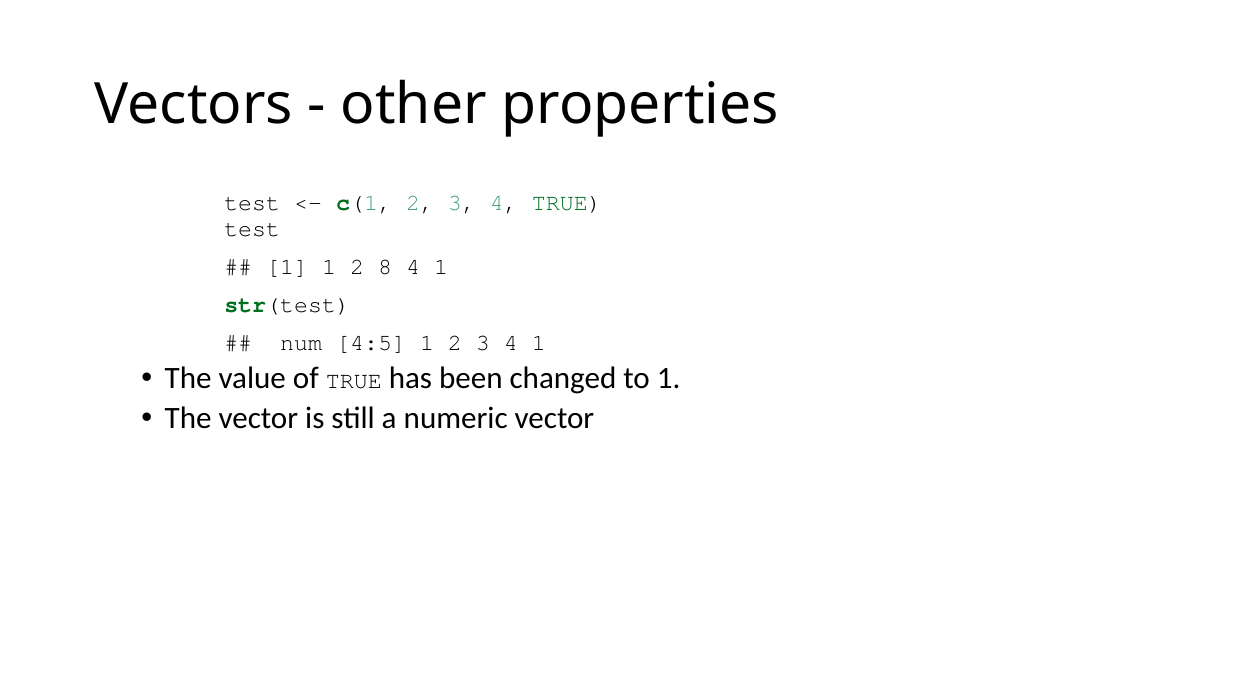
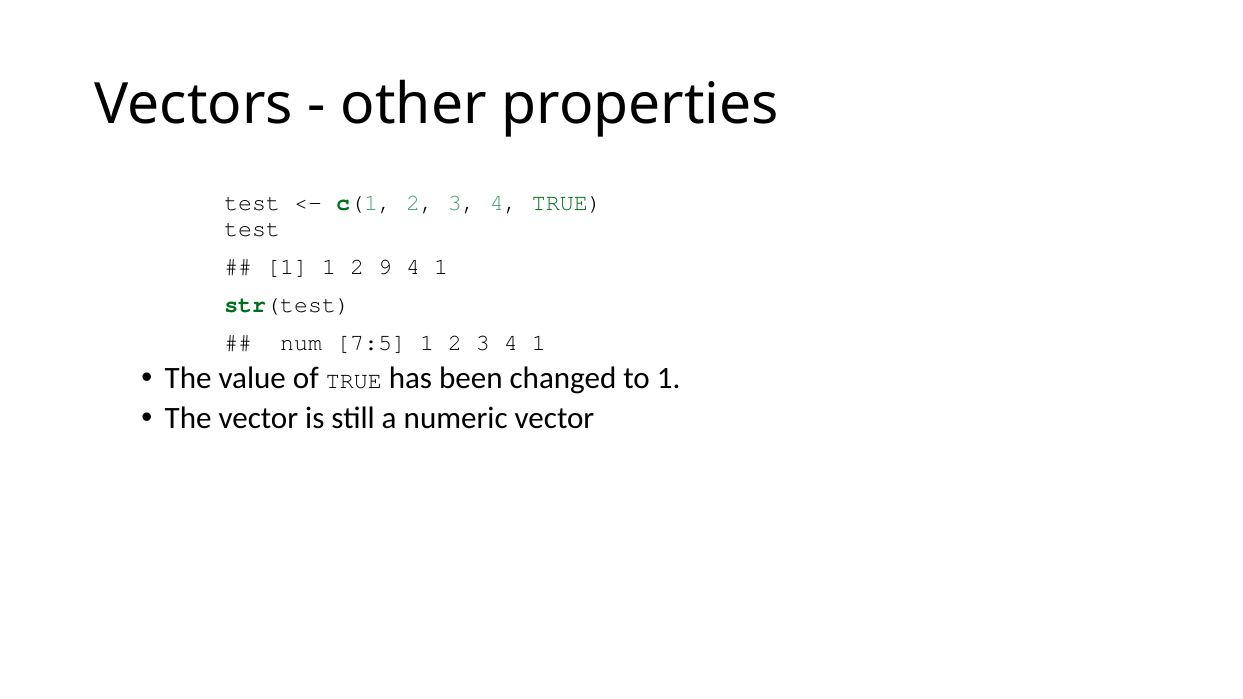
8: 8 -> 9
4:5: 4:5 -> 7:5
